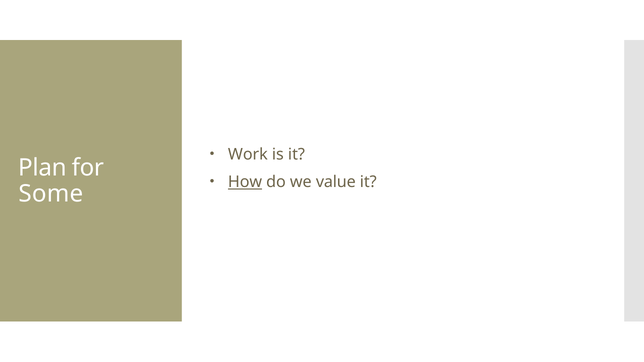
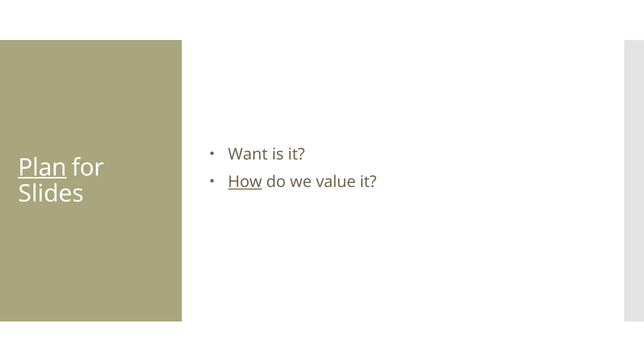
Work: Work -> Want
Plan underline: none -> present
Some: Some -> Slides
